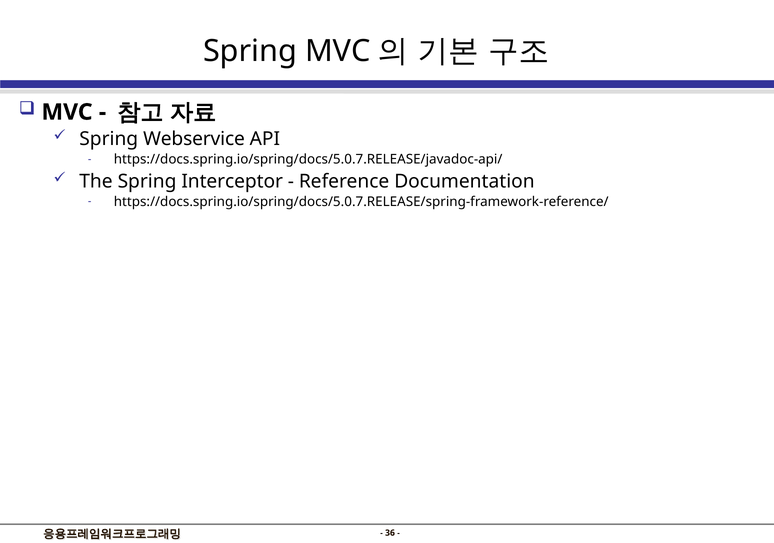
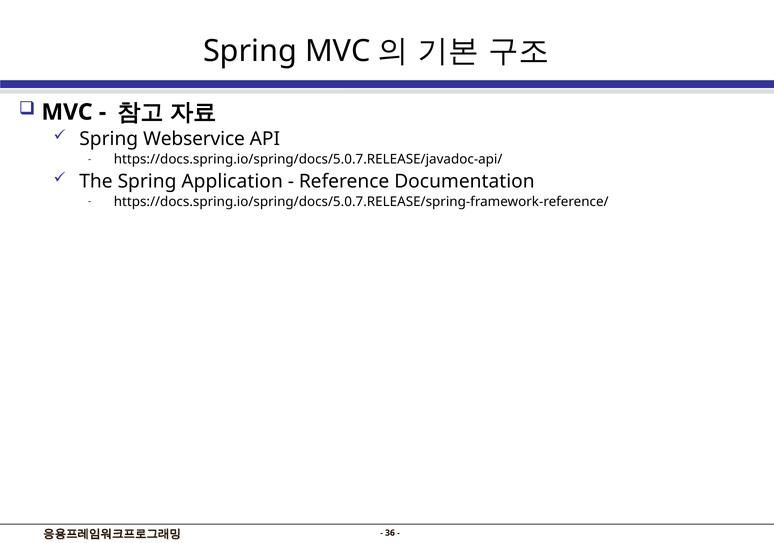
Interceptor: Interceptor -> Application
